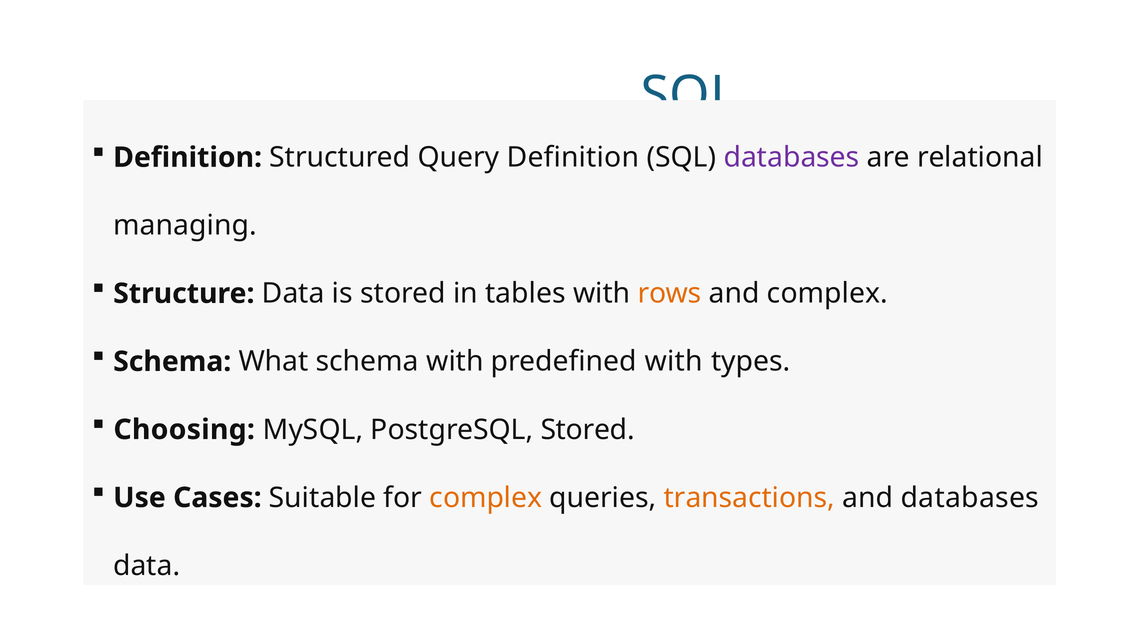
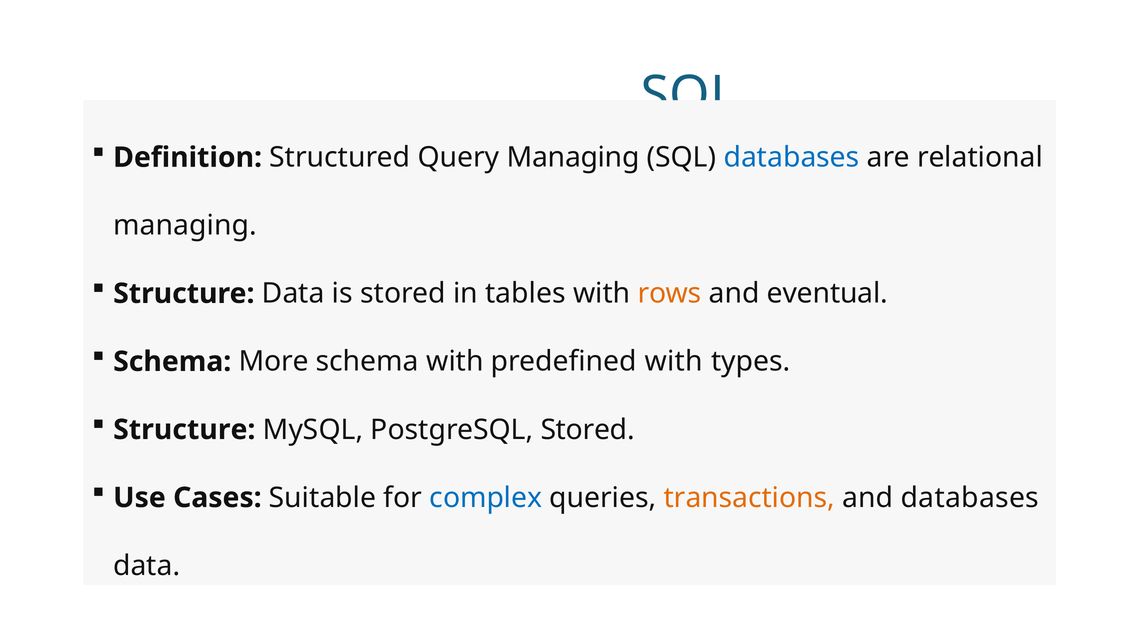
Query Definition: Definition -> Managing
databases at (792, 157) colour: purple -> blue
and complex: complex -> eventual
What: What -> More
Choosing at (184, 430): Choosing -> Structure
complex at (486, 498) colour: orange -> blue
